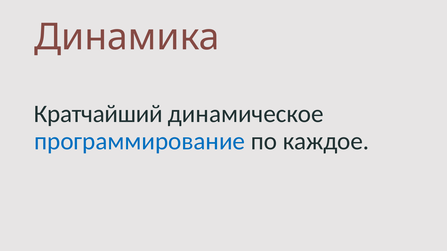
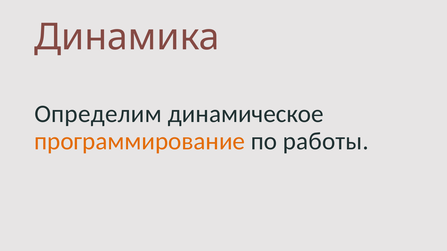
Кратчайший: Кратчайший -> Определим
программирование colour: blue -> orange
каждое: каждое -> работы
